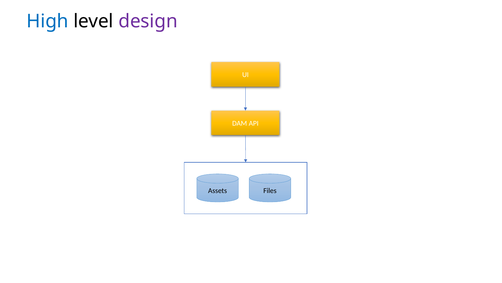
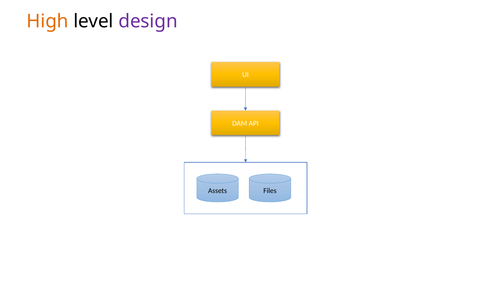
High colour: blue -> orange
